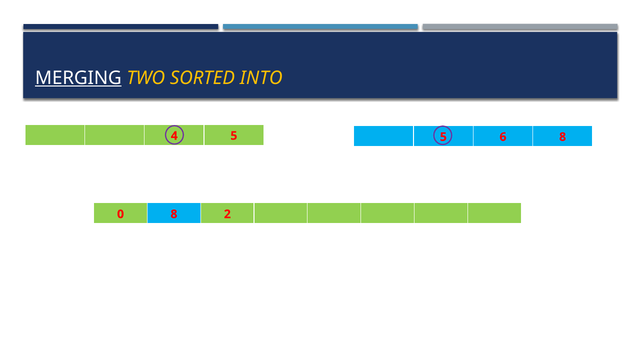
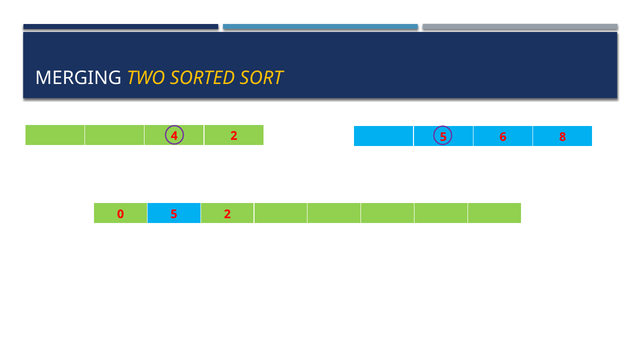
MERGING underline: present -> none
INTO: INTO -> SORT
4 5: 5 -> 2
0 8: 8 -> 5
